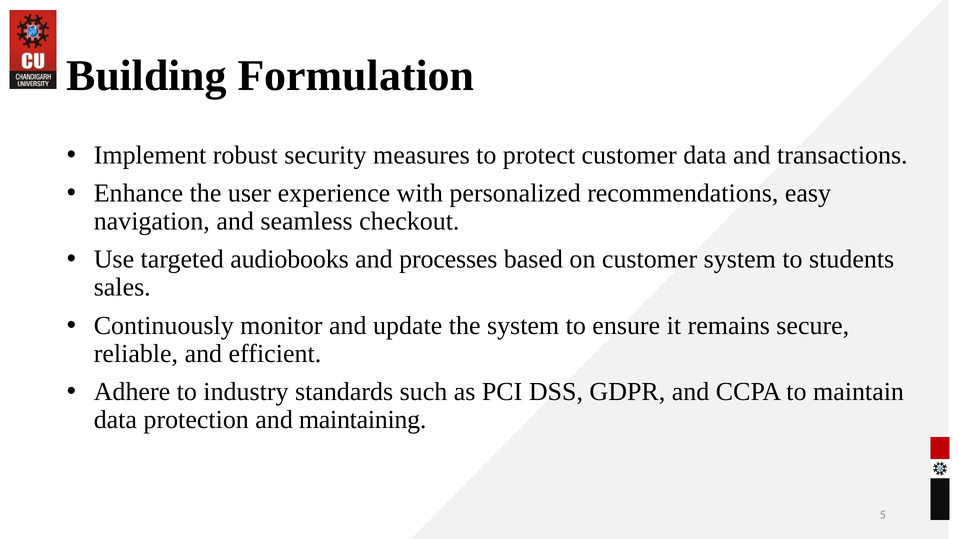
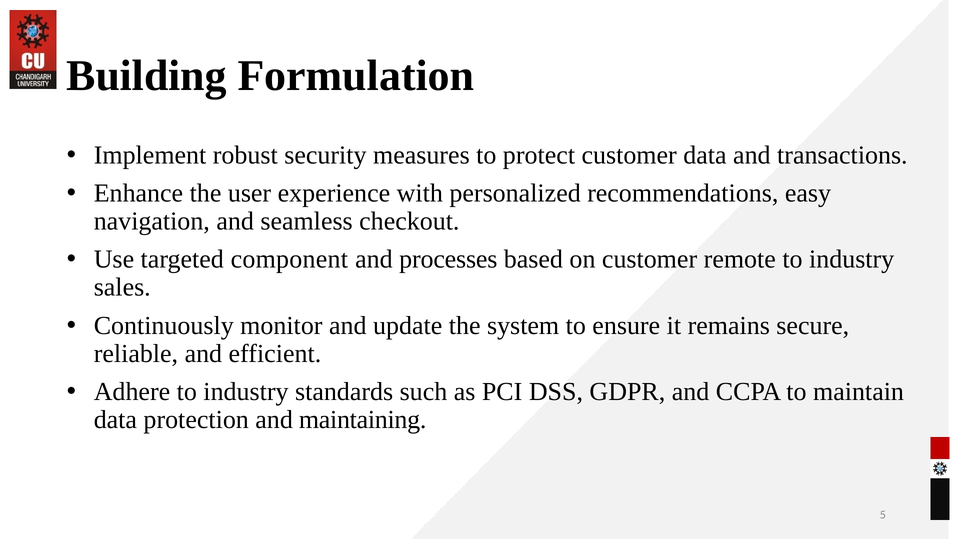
audiobooks: audiobooks -> component
customer system: system -> remote
students at (852, 260): students -> industry
